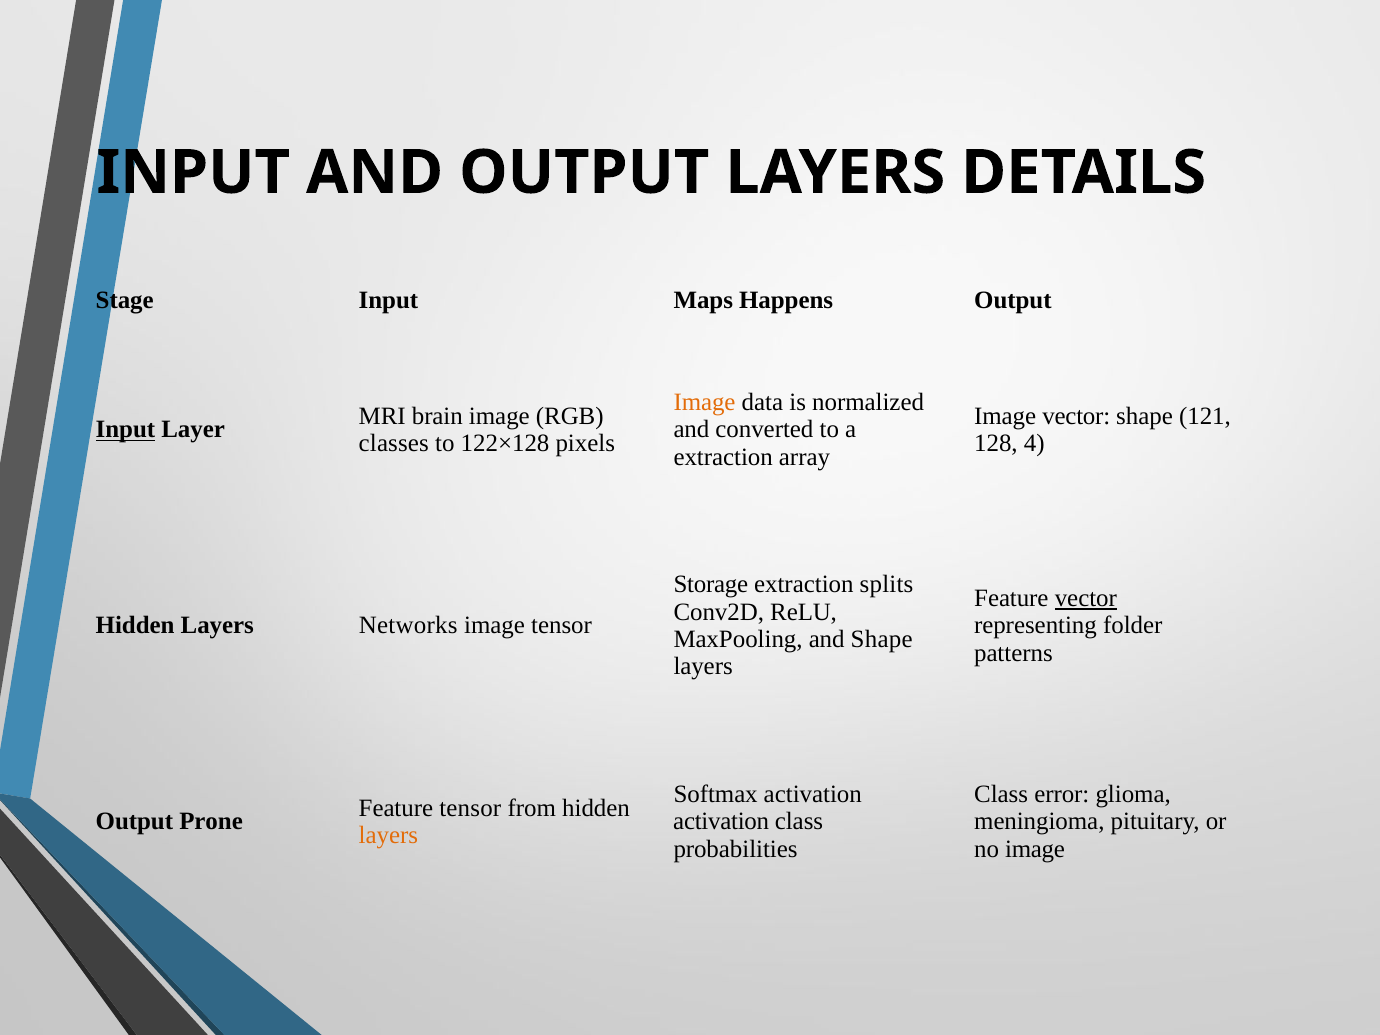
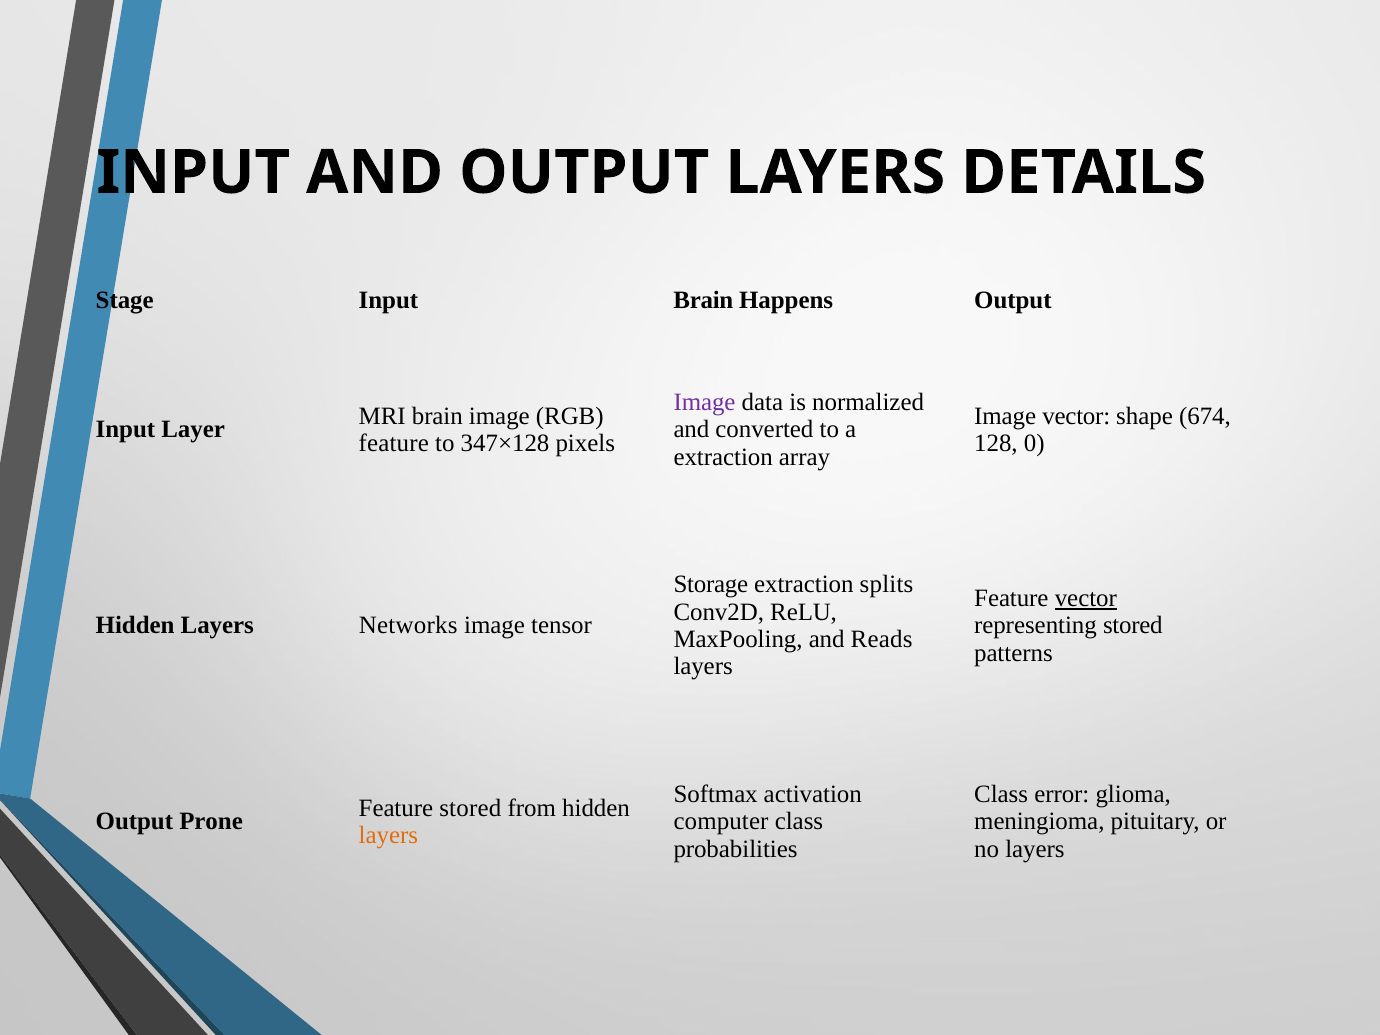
Input Maps: Maps -> Brain
Image at (705, 402) colour: orange -> purple
121: 121 -> 674
Input at (125, 430) underline: present -> none
classes at (394, 443): classes -> feature
122×128: 122×128 -> 347×128
4: 4 -> 0
representing folder: folder -> stored
and Shape: Shape -> Reads
Feature tensor: tensor -> stored
activation at (721, 822): activation -> computer
no image: image -> layers
